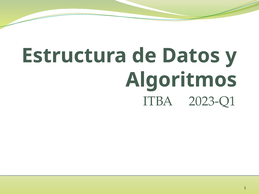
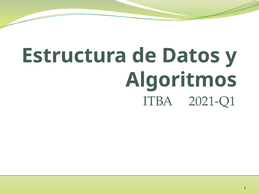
2023-Q1: 2023-Q1 -> 2021-Q1
